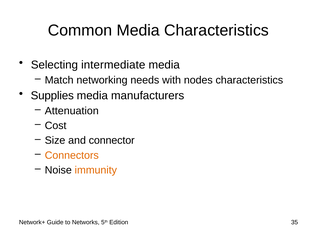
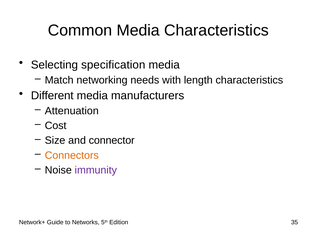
intermediate: intermediate -> specification
nodes: nodes -> length
Supplies: Supplies -> Different
immunity colour: orange -> purple
